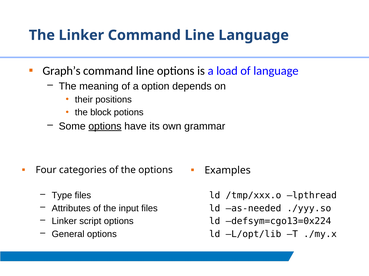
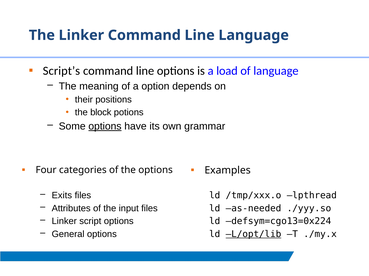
Graph’s: Graph’s -> Script’s
Type: Type -> Exits
L/opt/lib underline: none -> present
